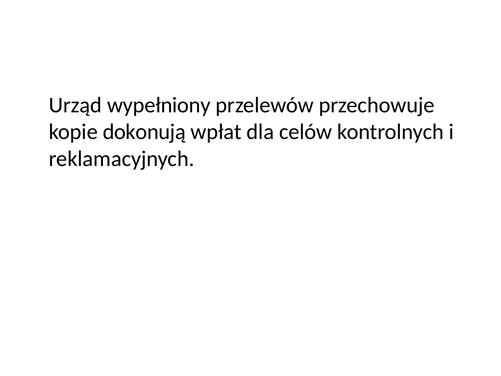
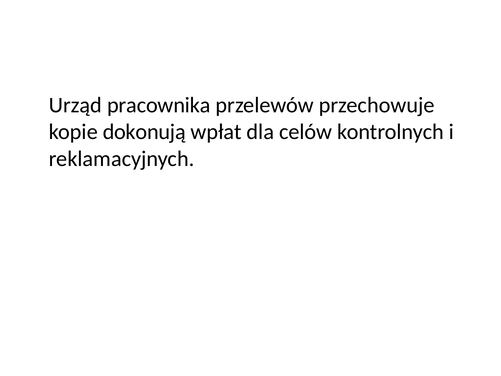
wypełniony: wypełniony -> pracownika
